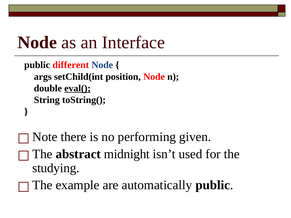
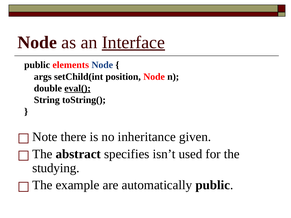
Interface underline: none -> present
different: different -> elements
performing: performing -> inheritance
midnight: midnight -> specifies
